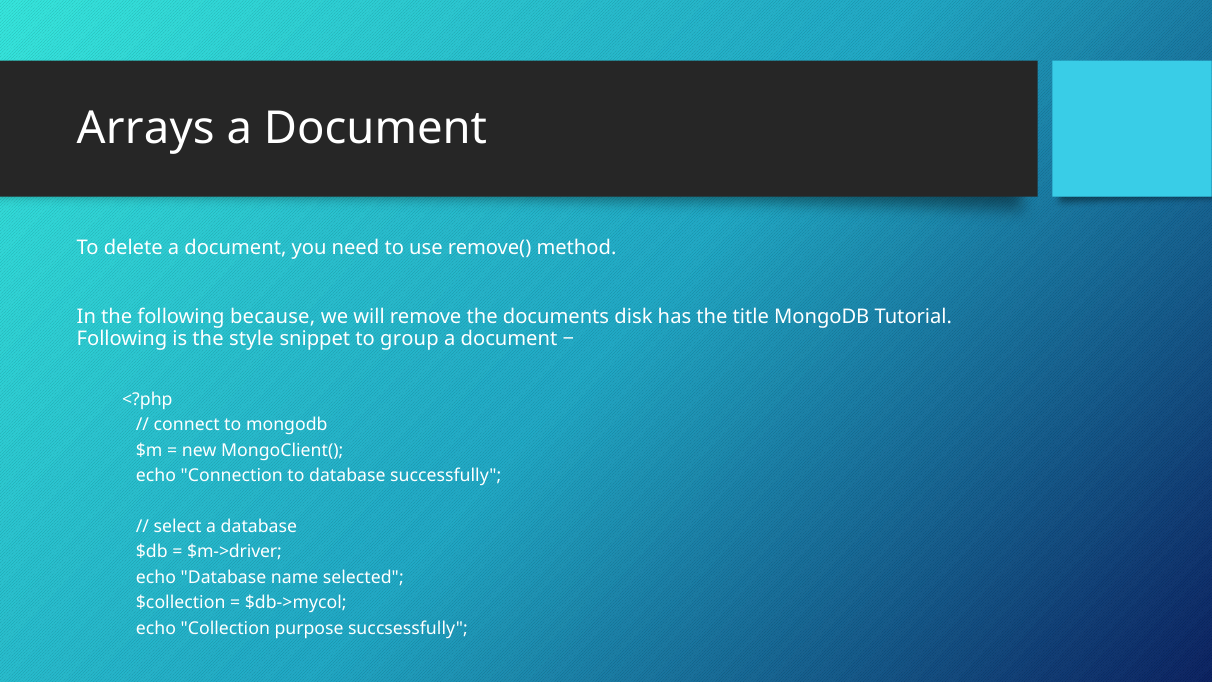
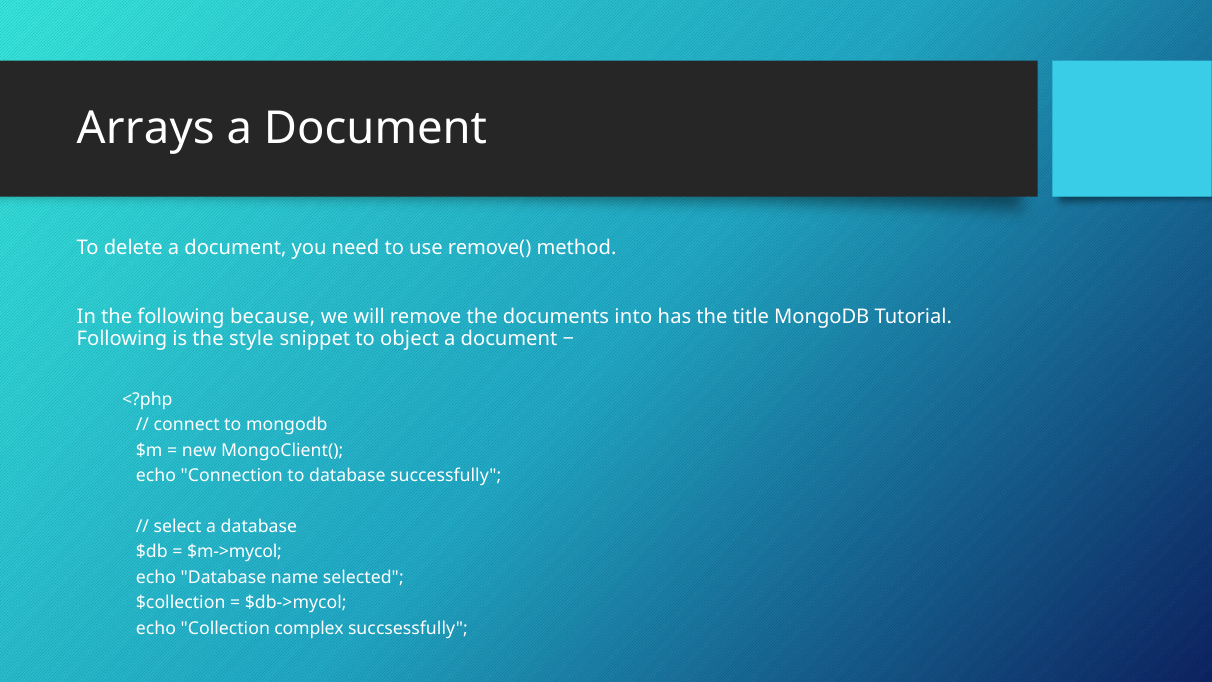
disk: disk -> into
group: group -> object
$m->driver: $m->driver -> $m->mycol
purpose: purpose -> complex
